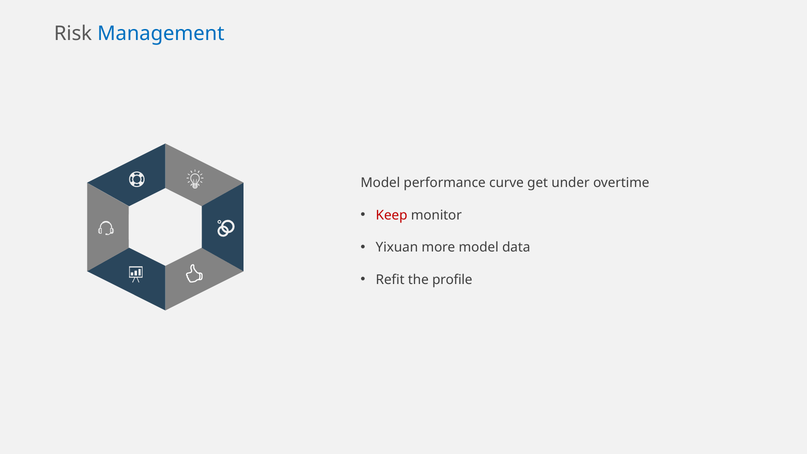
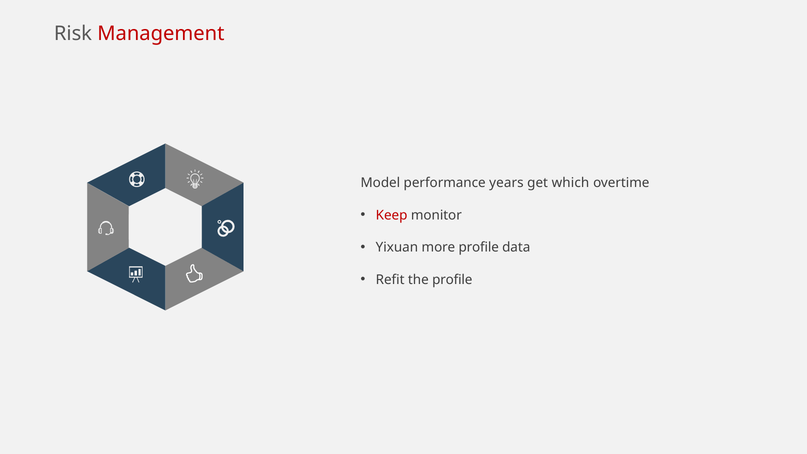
Management colour: blue -> red
curve: curve -> years
under: under -> which
more model: model -> profile
